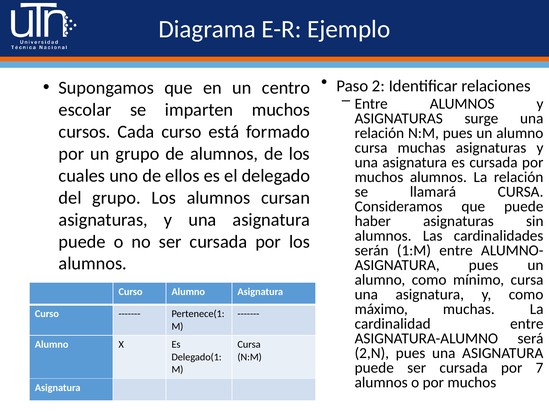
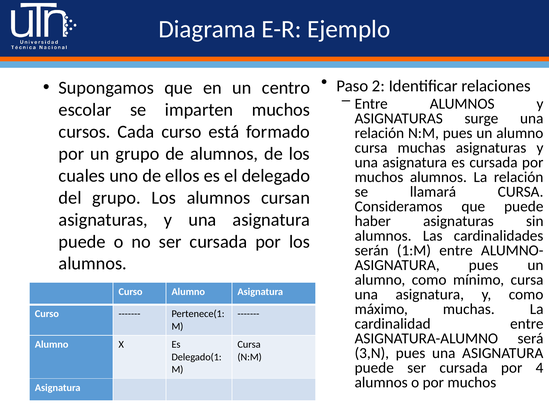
2,N: 2,N -> 3,N
7: 7 -> 4
